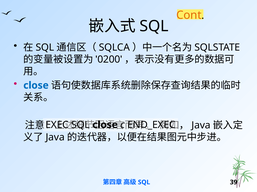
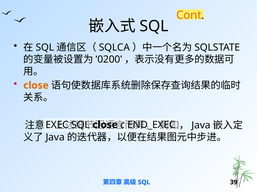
close at (36, 86) colour: blue -> orange
